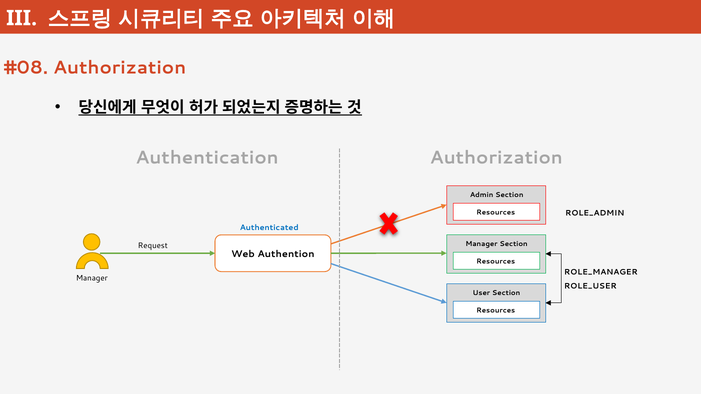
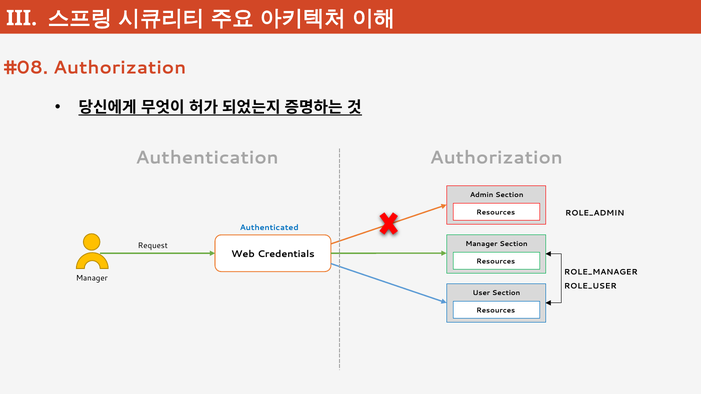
Authention: Authention -> Credentials
